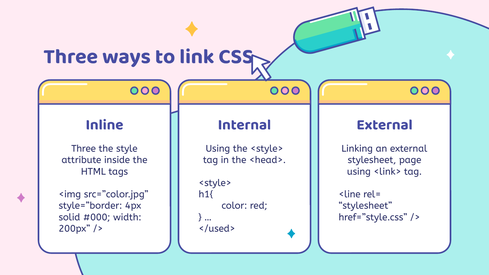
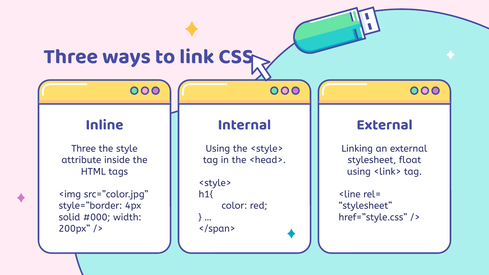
page: page -> float
</used>: </used> -> </span>
